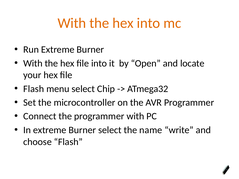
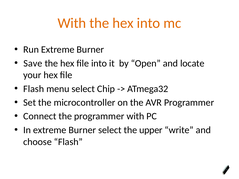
With at (33, 63): With -> Save
name: name -> upper
